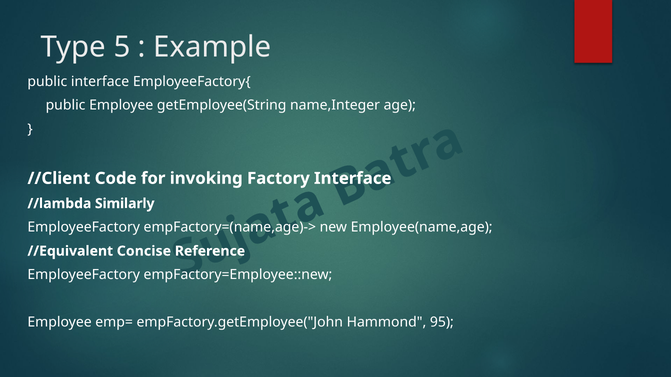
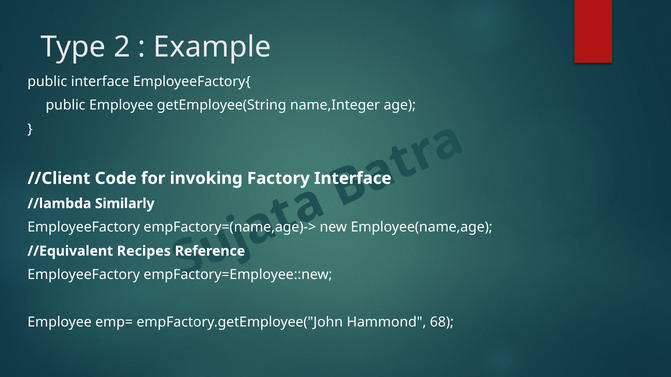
5: 5 -> 2
Concise: Concise -> Recipes
95: 95 -> 68
